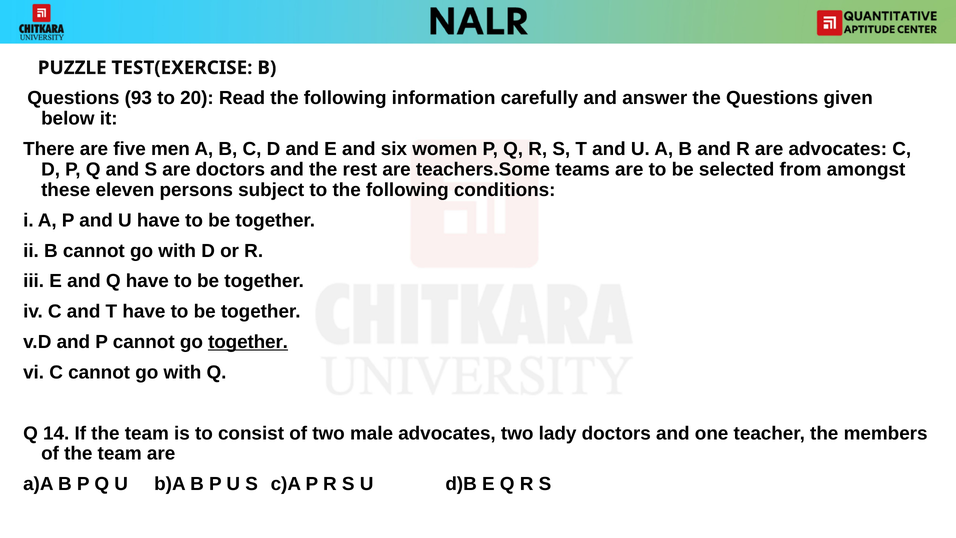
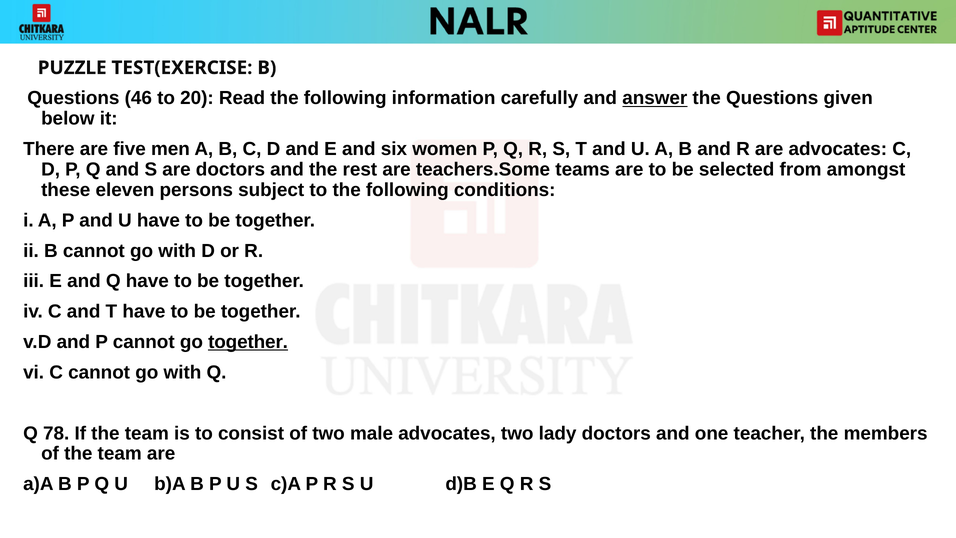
93: 93 -> 46
answer underline: none -> present
14: 14 -> 78
